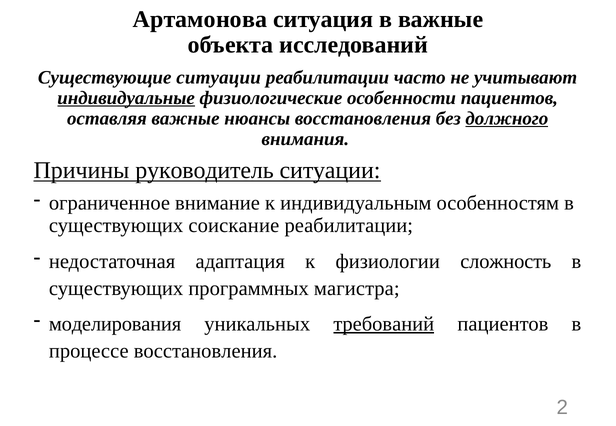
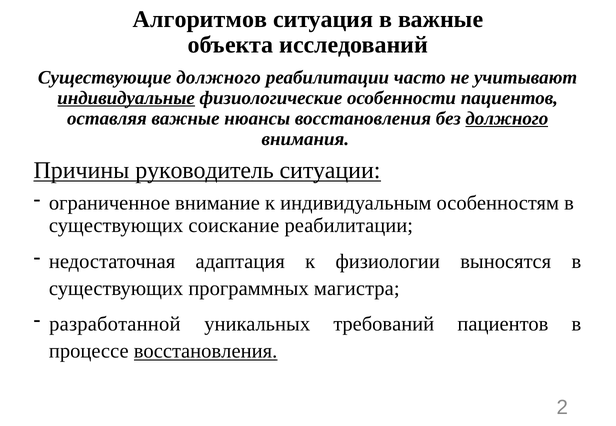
Артамонова: Артамонова -> Алгоритмов
Существующие ситуации: ситуации -> должного
сложность: сложность -> выносятся
моделирования: моделирования -> разработанной
требований underline: present -> none
восстановления at (206, 352) underline: none -> present
